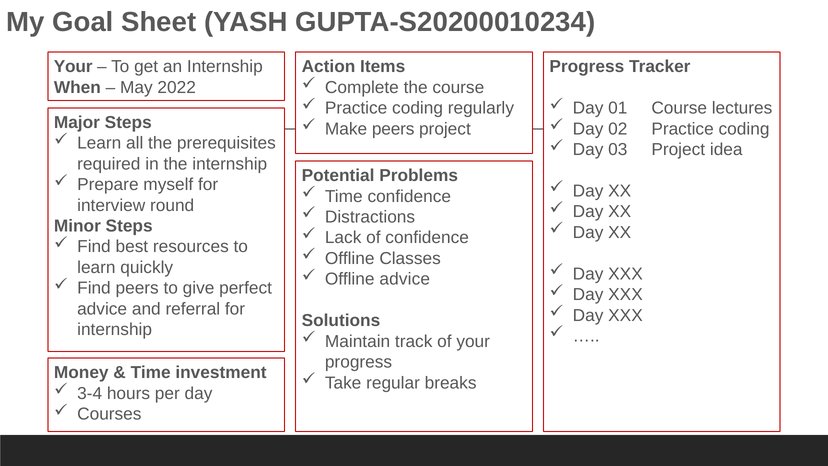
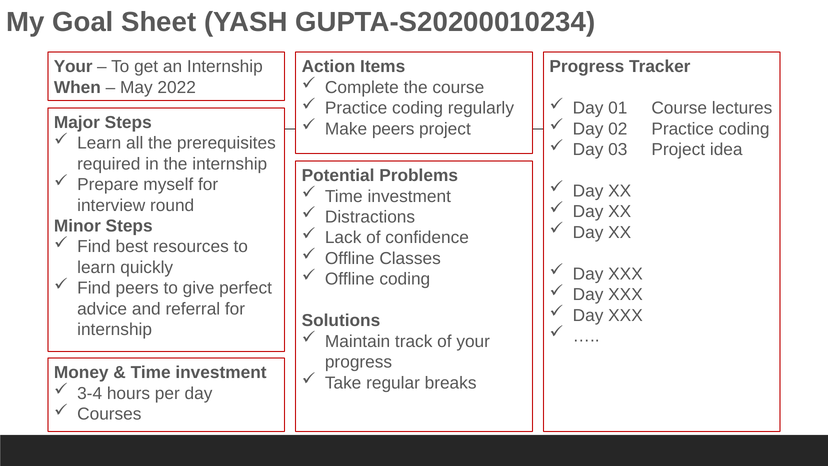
confidence at (409, 196): confidence -> investment
Offline advice: advice -> coding
